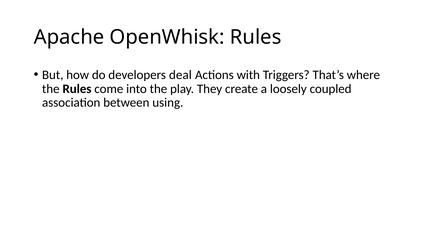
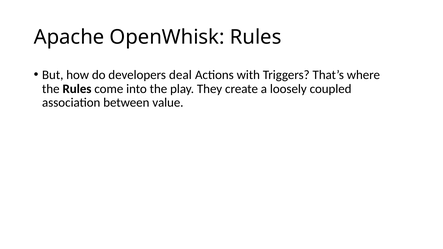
using: using -> value
